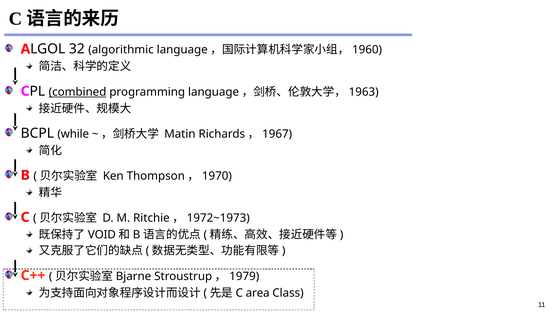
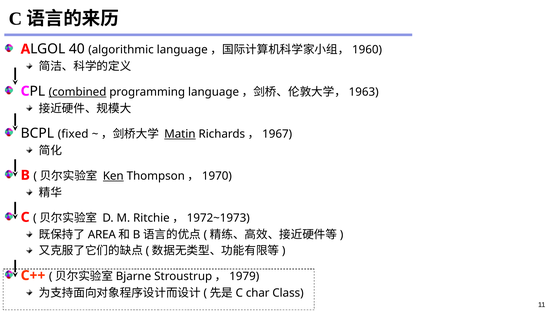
32: 32 -> 40
while: while -> fixed
Matin underline: none -> present
Ken underline: none -> present
VOID: VOID -> AREA
area: area -> char
